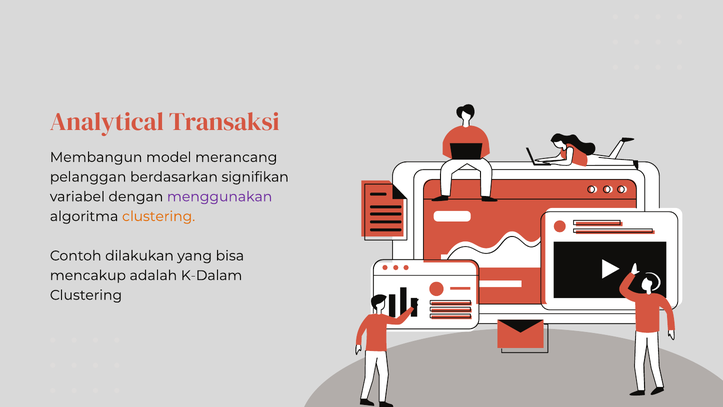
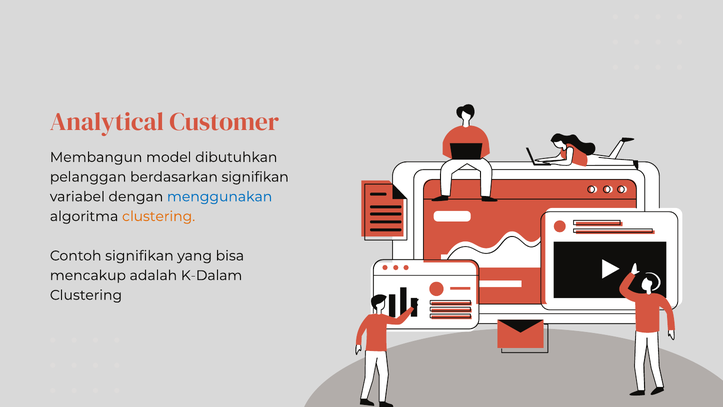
Transaksi: Transaksi -> Customer
merancang: merancang -> dibutuhkan
menggunakan colour: purple -> blue
Contoh dilakukan: dilakukan -> signifikan
